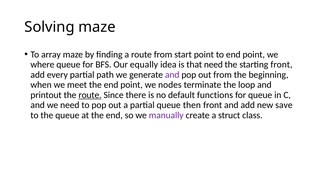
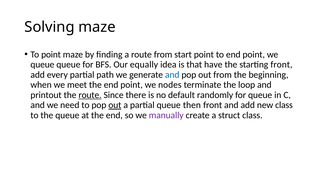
To array: array -> point
where at (42, 64): where -> queue
that need: need -> have
and at (172, 74) colour: purple -> blue
functions: functions -> randomly
out at (115, 105) underline: none -> present
new save: save -> class
